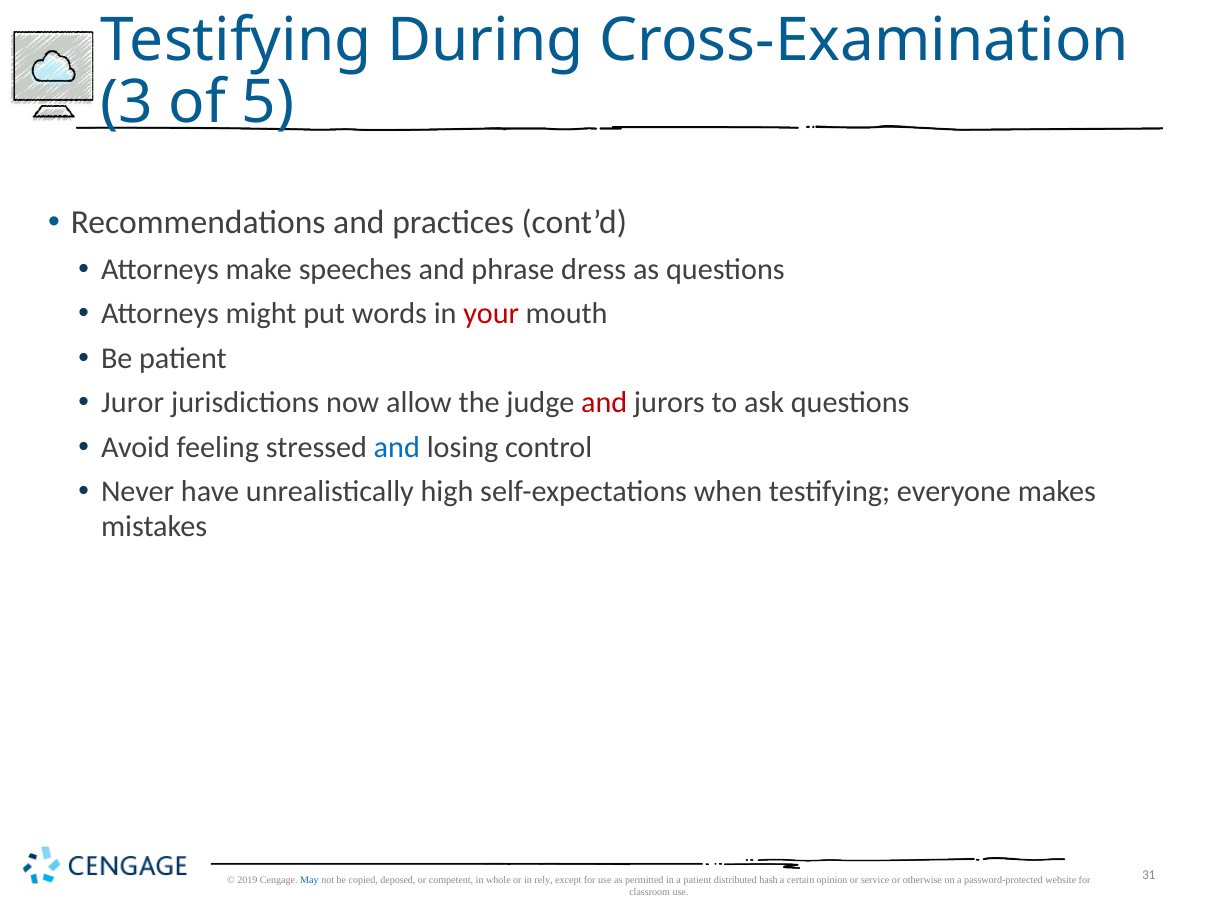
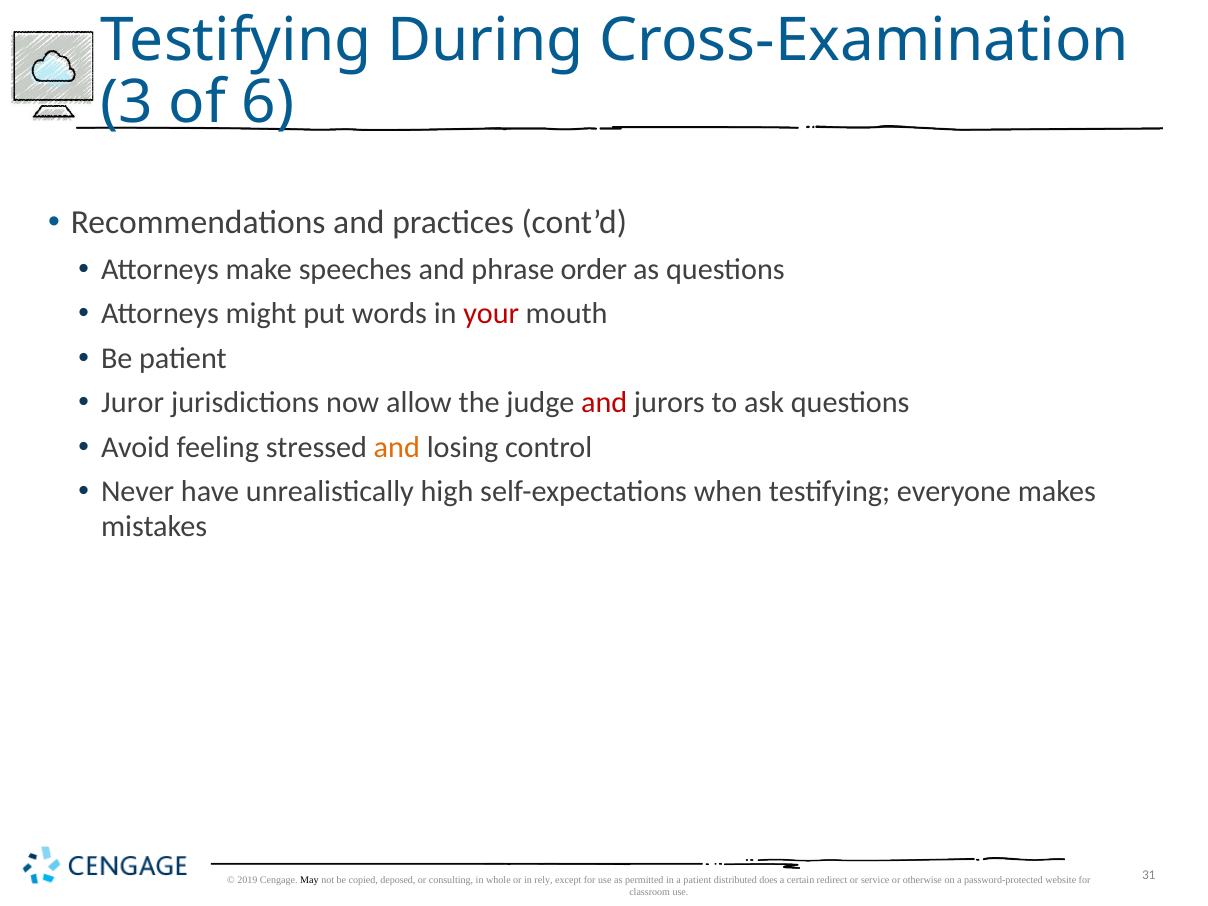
5: 5 -> 6
dress: dress -> order
and at (397, 447) colour: blue -> orange
May colour: blue -> black
competent: competent -> consulting
hash: hash -> does
opinion: opinion -> redirect
